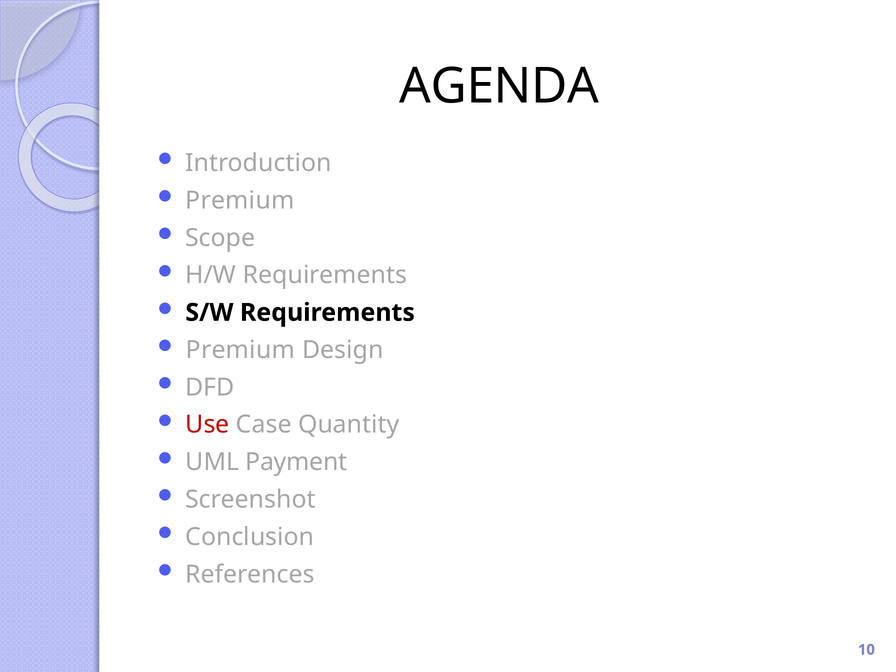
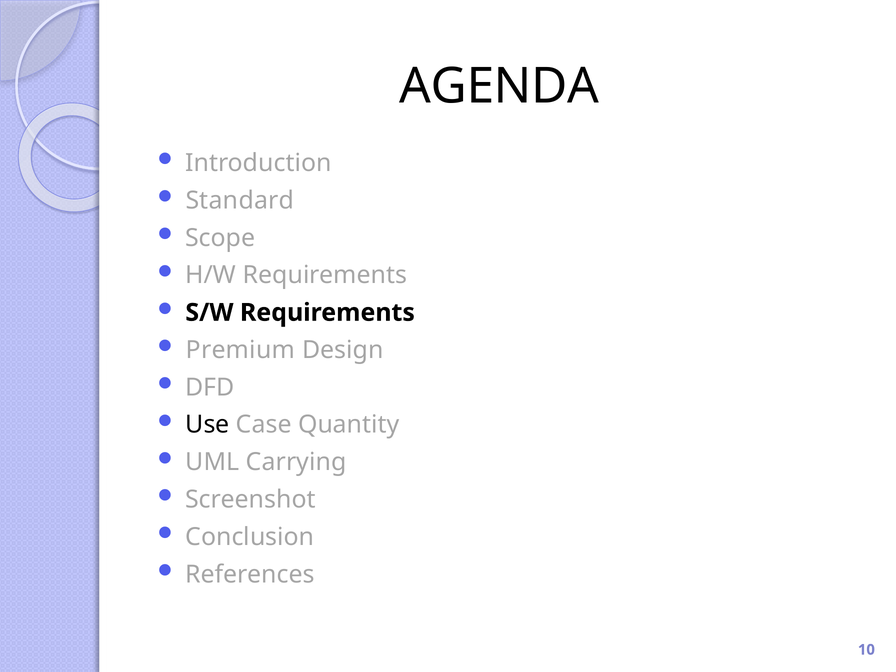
Premium at (240, 200): Premium -> Standard
Use colour: red -> black
Payment: Payment -> Carrying
